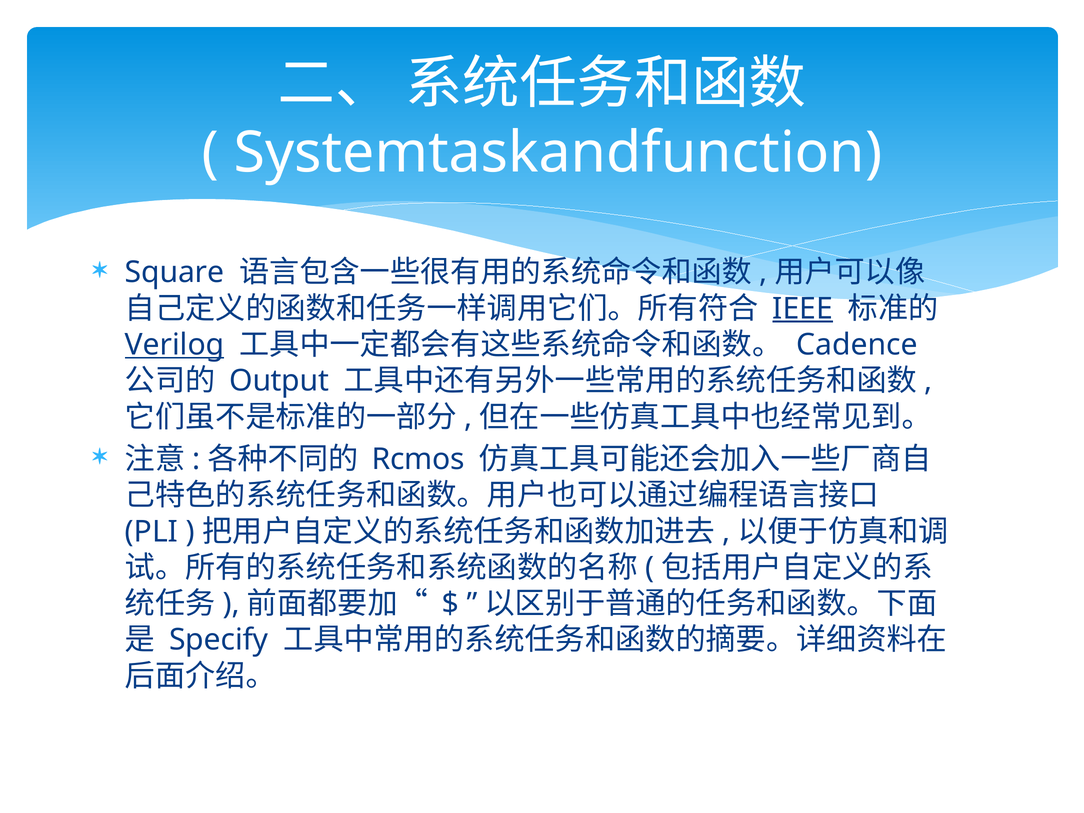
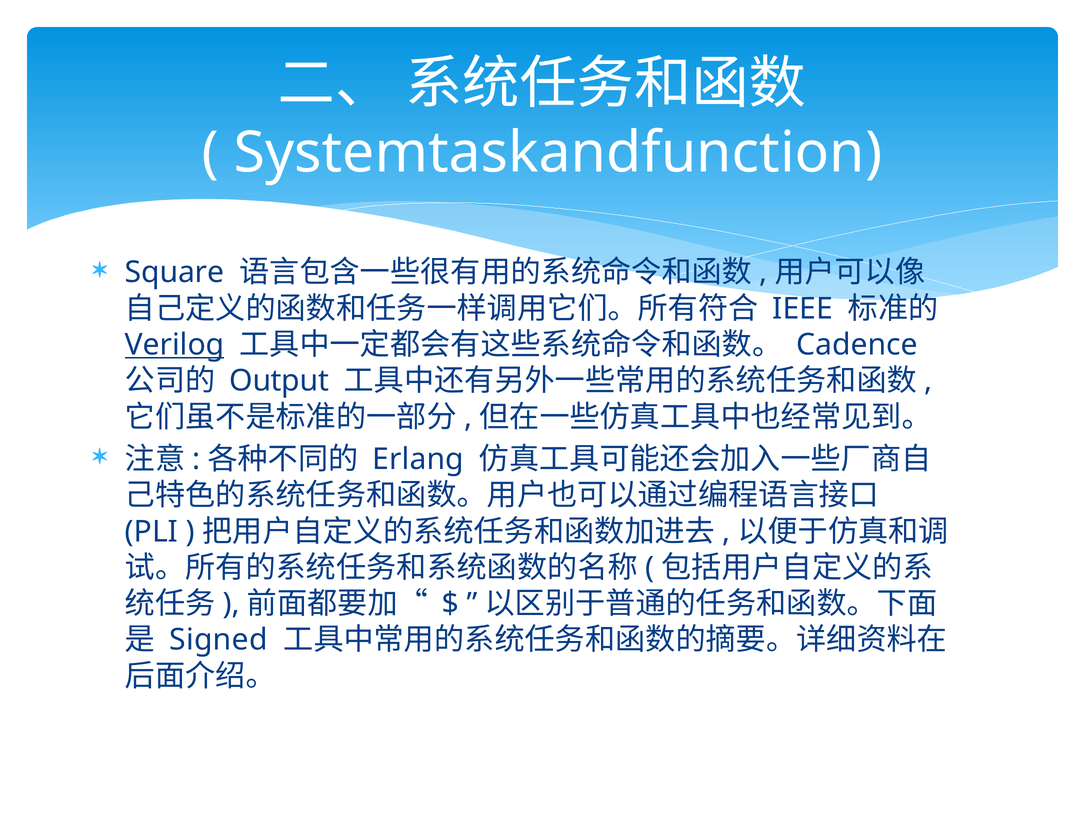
IEEE underline: present -> none
Rcmos: Rcmos -> Erlang
Specify: Specify -> Signed
